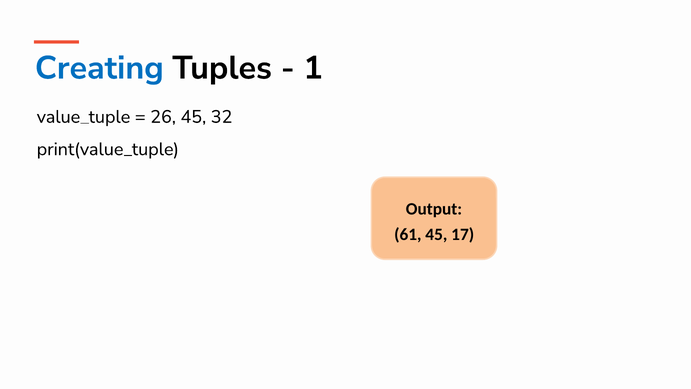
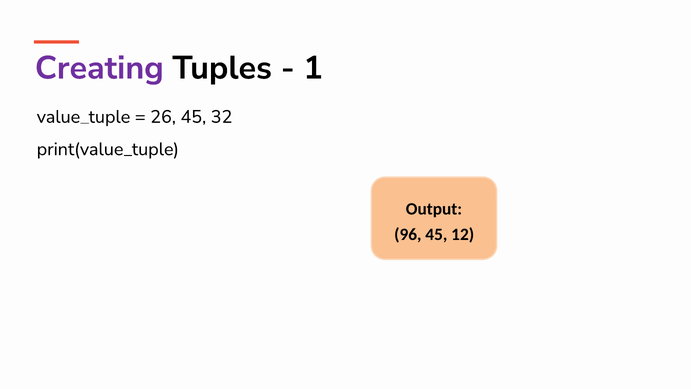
Creating colour: blue -> purple
61: 61 -> 96
17: 17 -> 12
